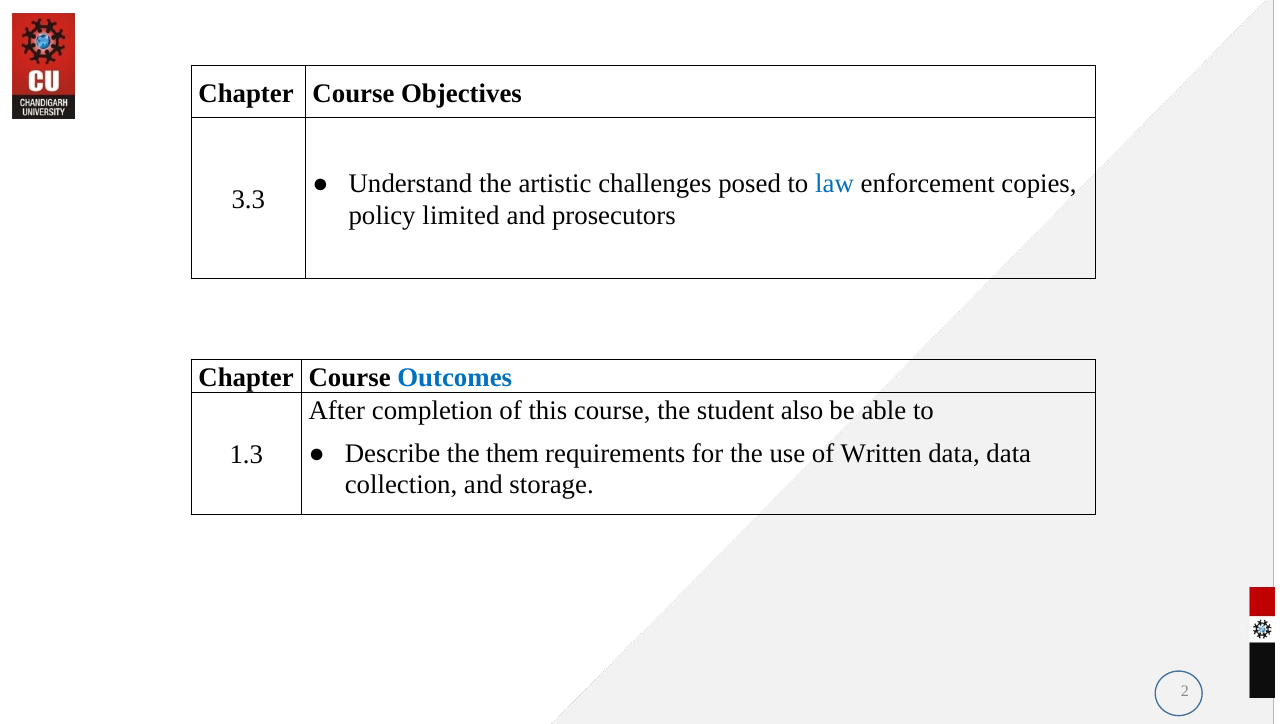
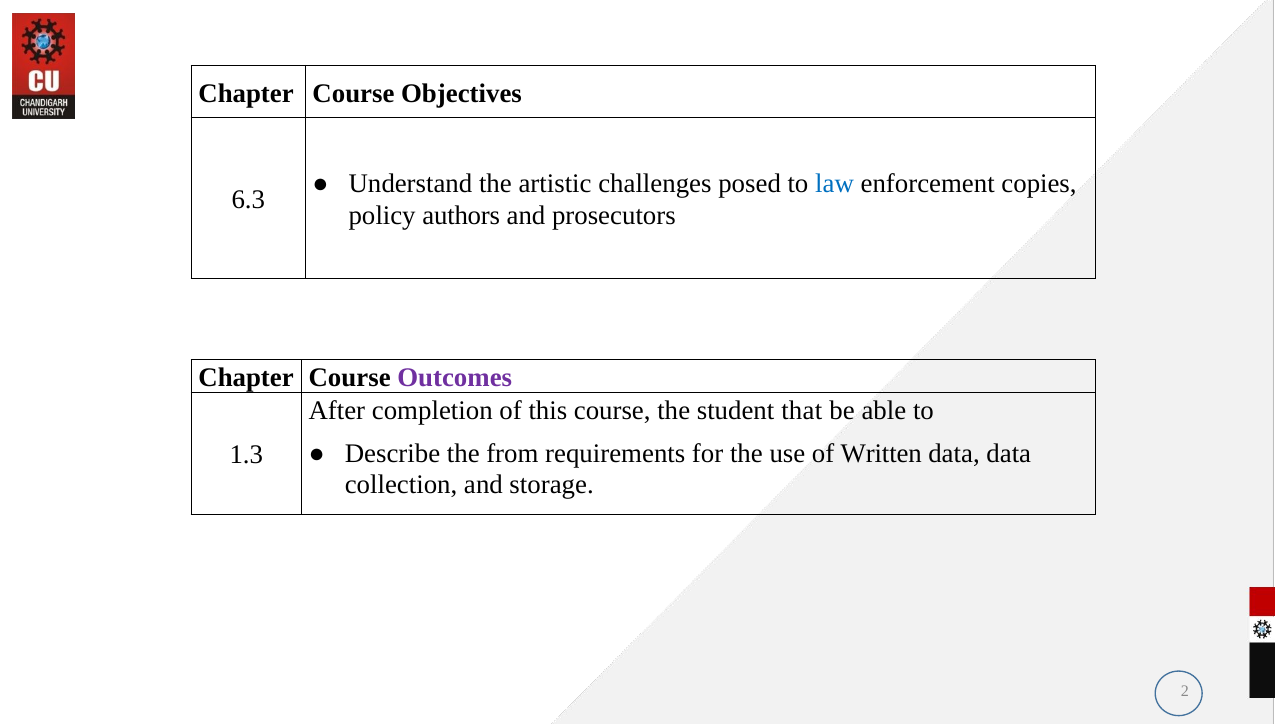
3.3: 3.3 -> 6.3
limited: limited -> authors
Outcomes colour: blue -> purple
also: also -> that
them: them -> from
